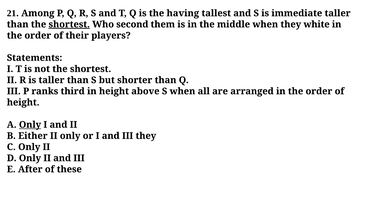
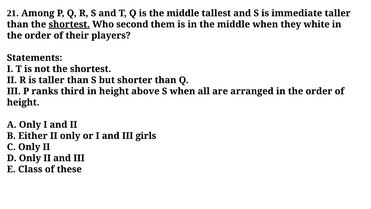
is the having: having -> middle
Only at (30, 124) underline: present -> none
III they: they -> girls
After: After -> Class
